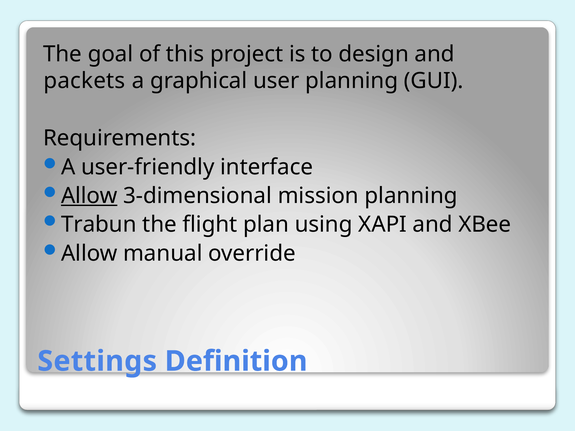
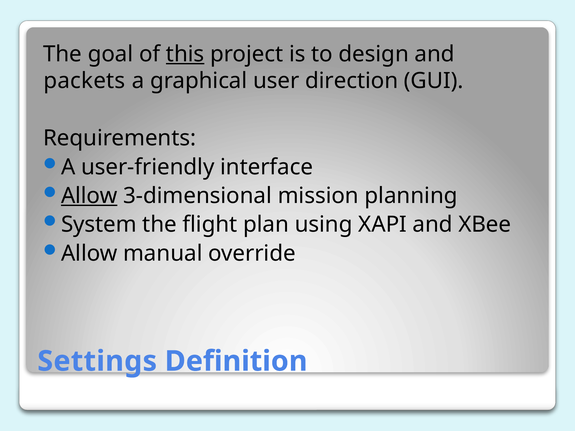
this underline: none -> present
user planning: planning -> direction
Trabun: Trabun -> System
